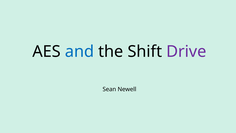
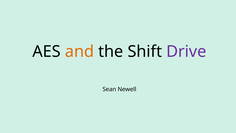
and colour: blue -> orange
